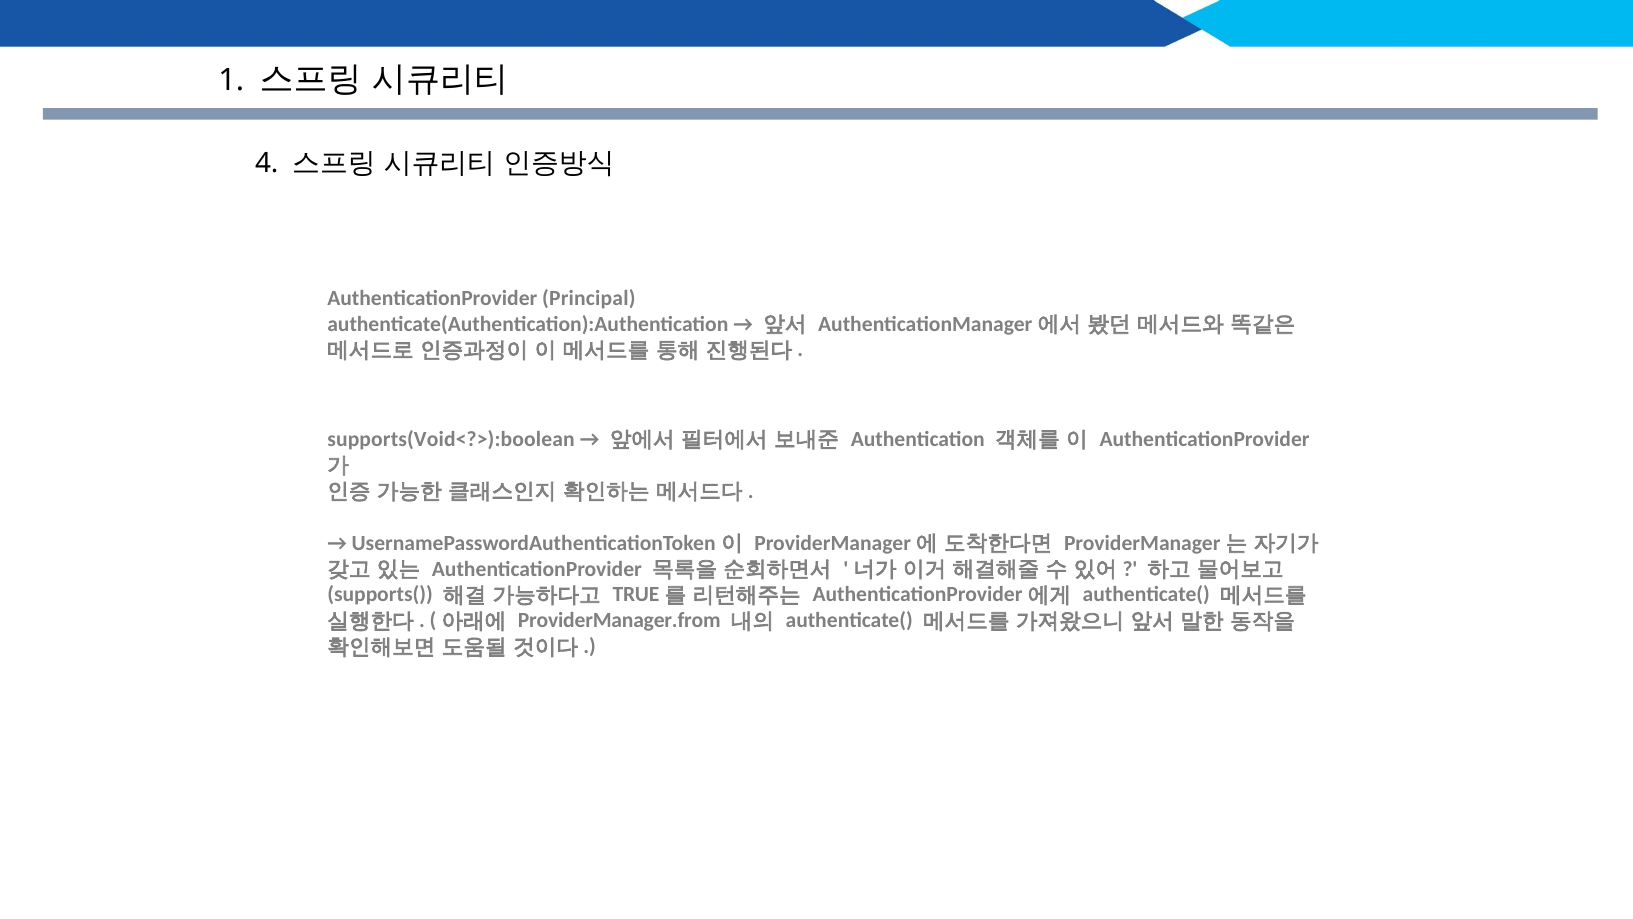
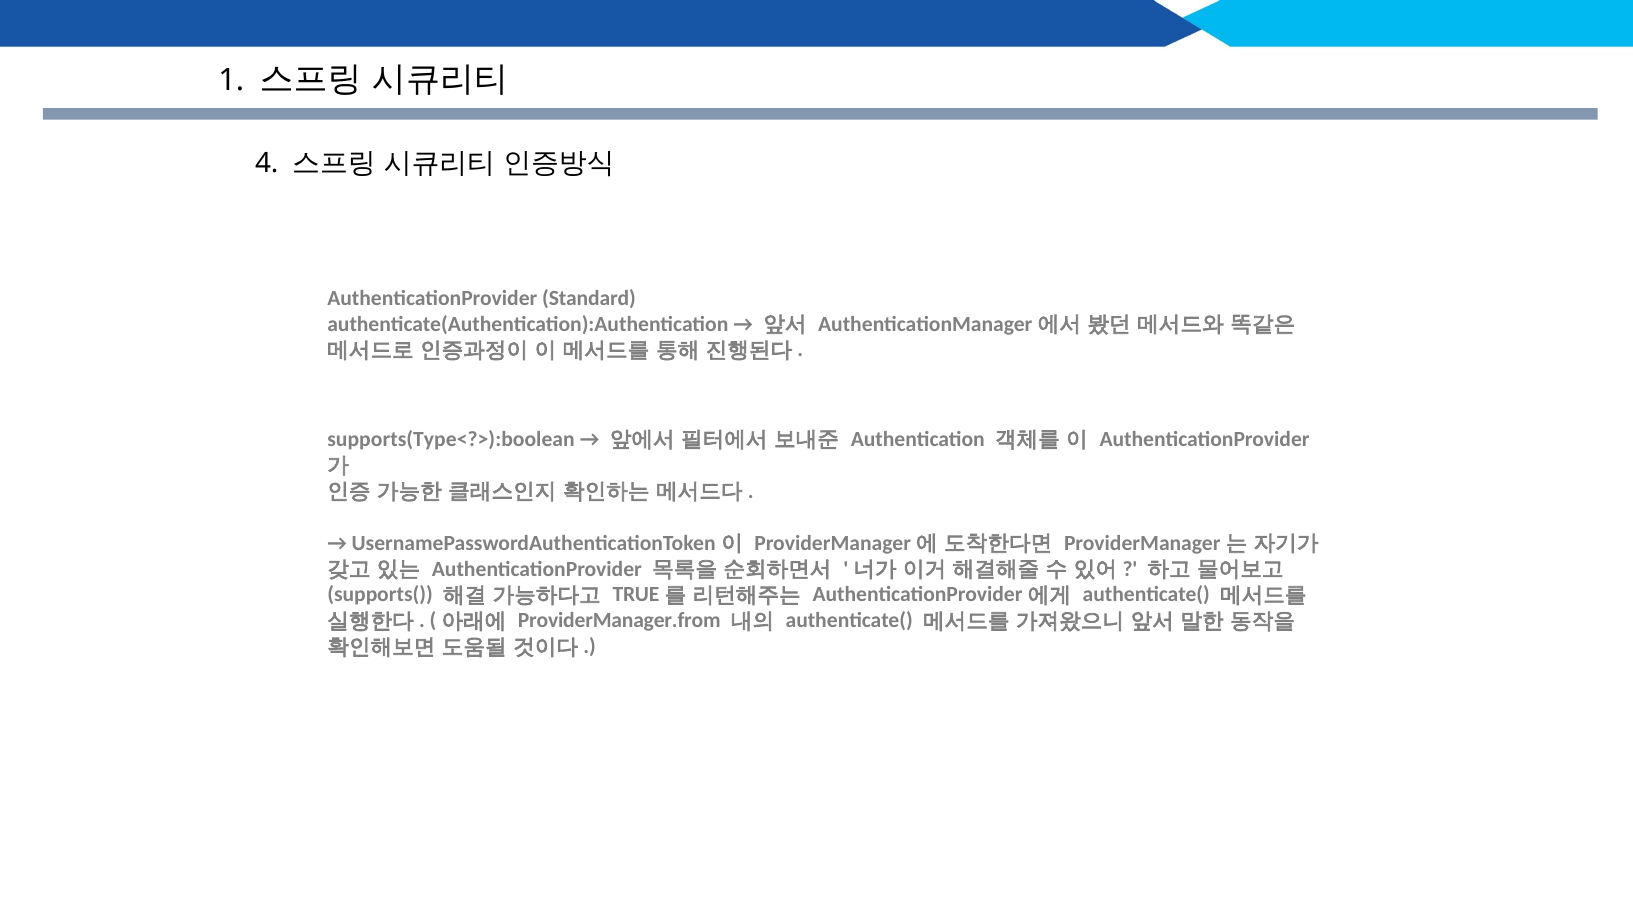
Principal: Principal -> Standard
supports(Void<?>):boolean: supports(Void<?>):boolean -> supports(Type<?>):boolean
